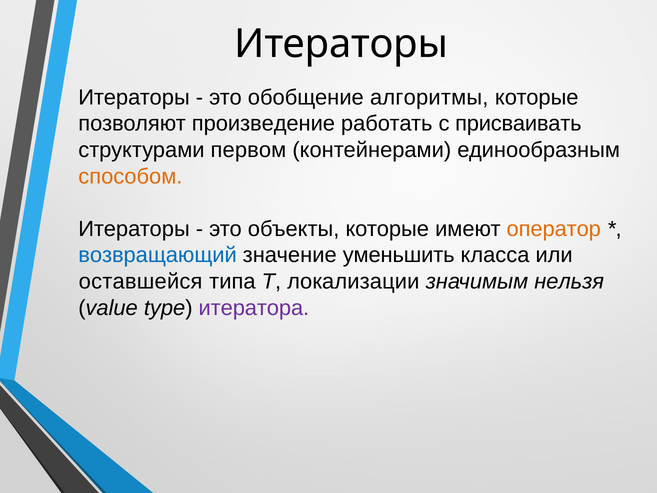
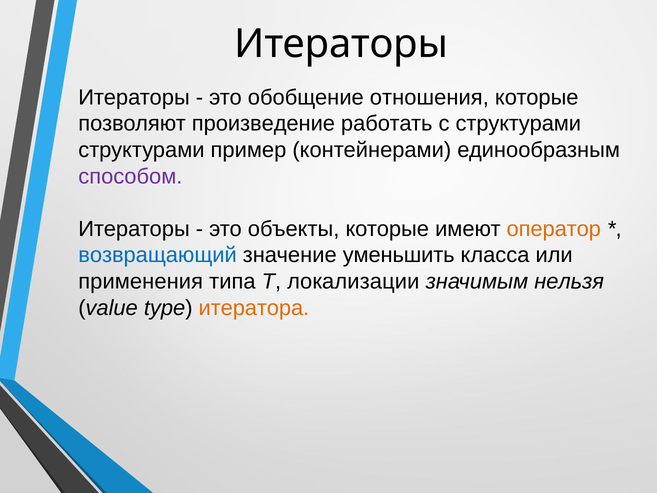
алгоритмы: алгоритмы -> отношения
с присваивать: присваивать -> структурами
первом: первом -> пример
способом colour: orange -> purple
оставшейся: оставшейся -> применения
итератора colour: purple -> orange
